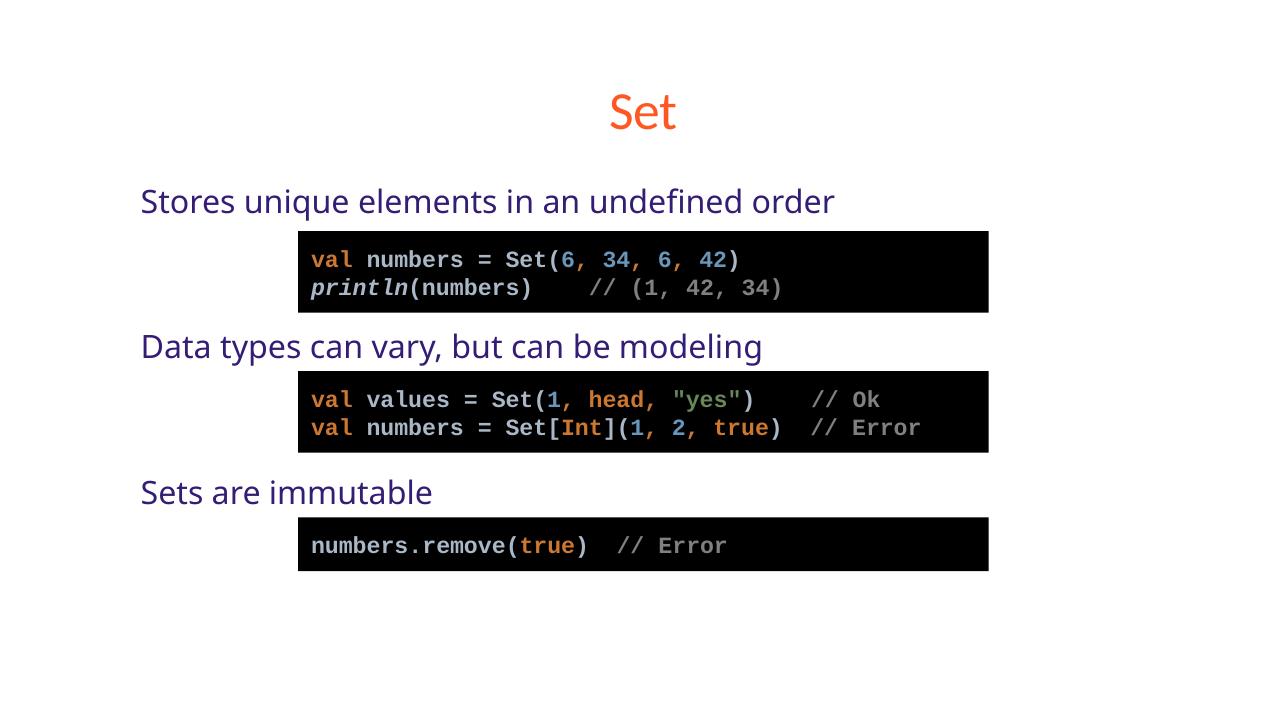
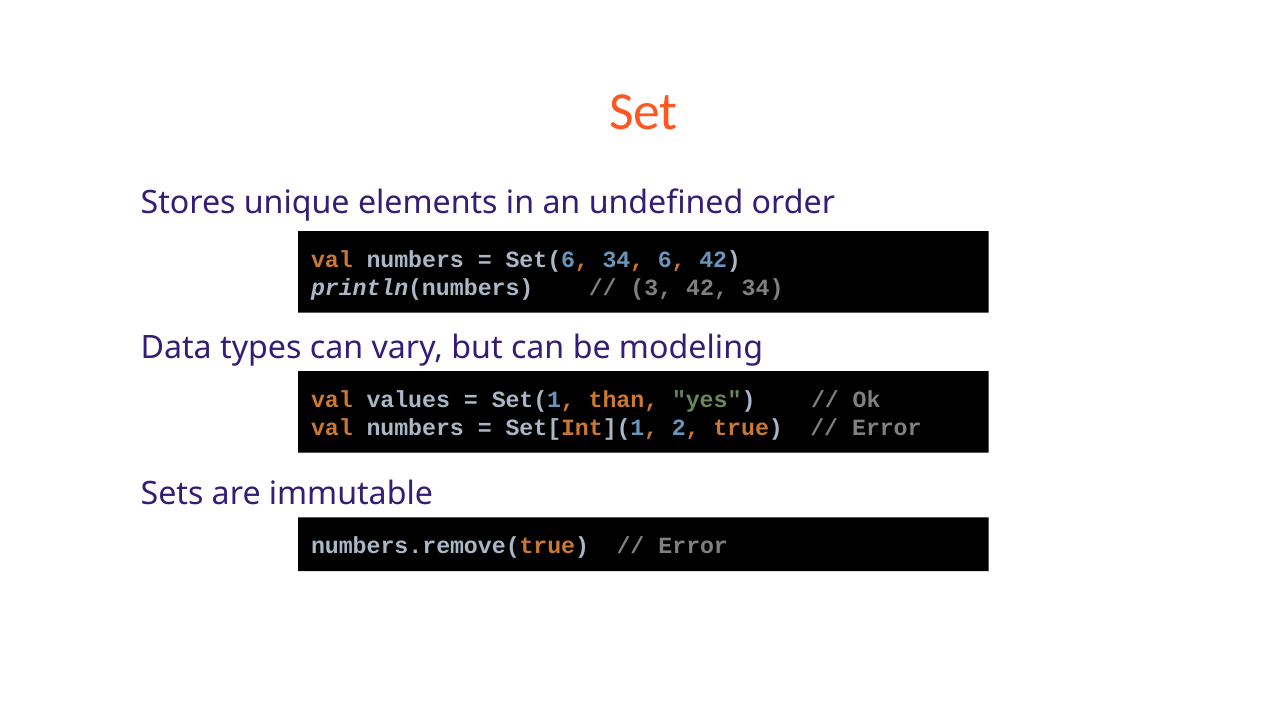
1: 1 -> 3
head: head -> than
